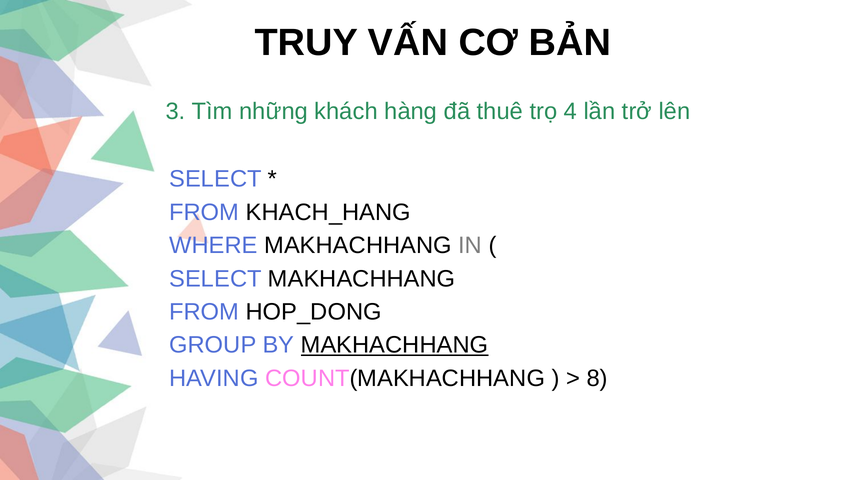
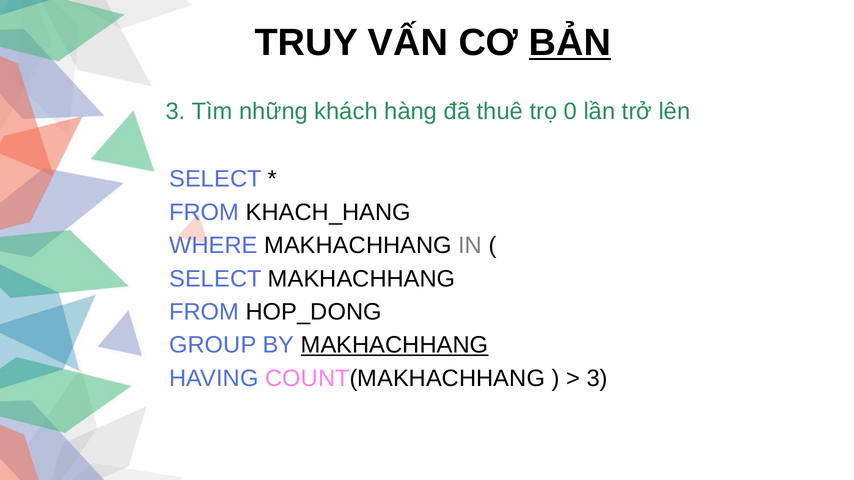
BẢN underline: none -> present
4: 4 -> 0
8 at (597, 379): 8 -> 3
